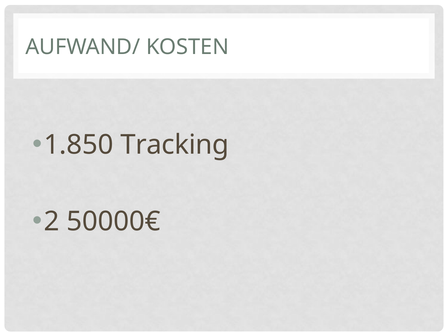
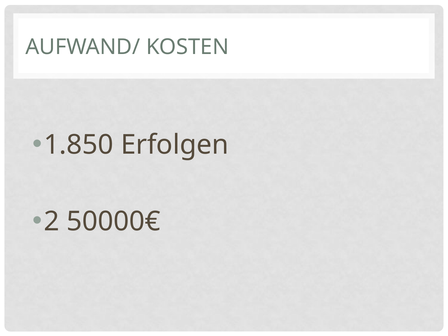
Tracking: Tracking -> Erfolgen
